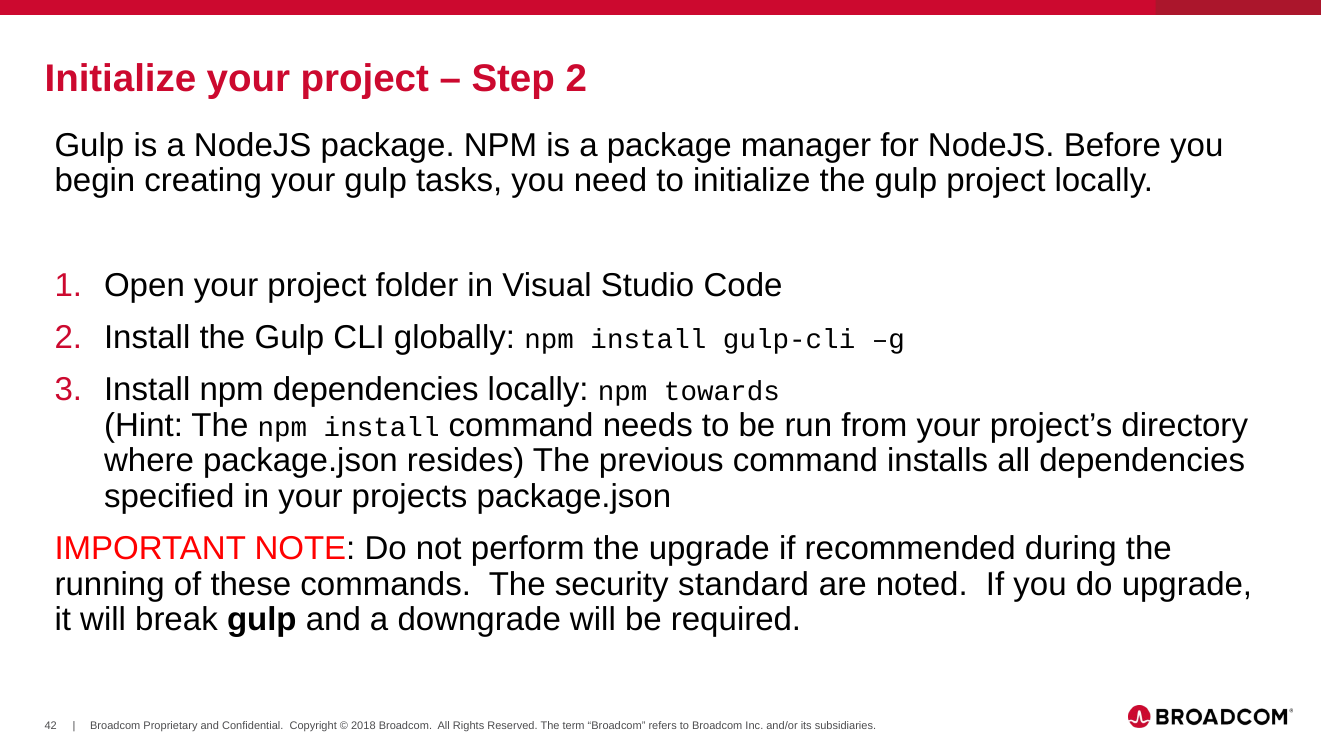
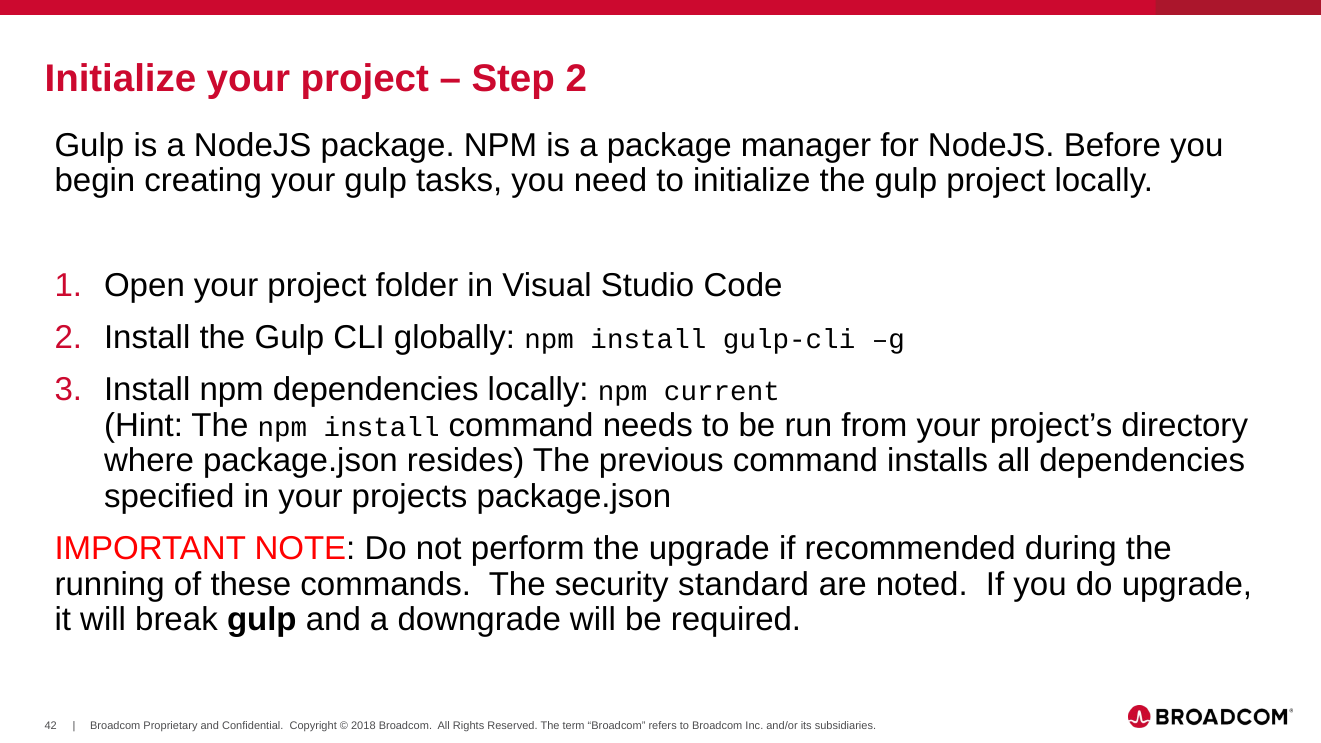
towards: towards -> current
